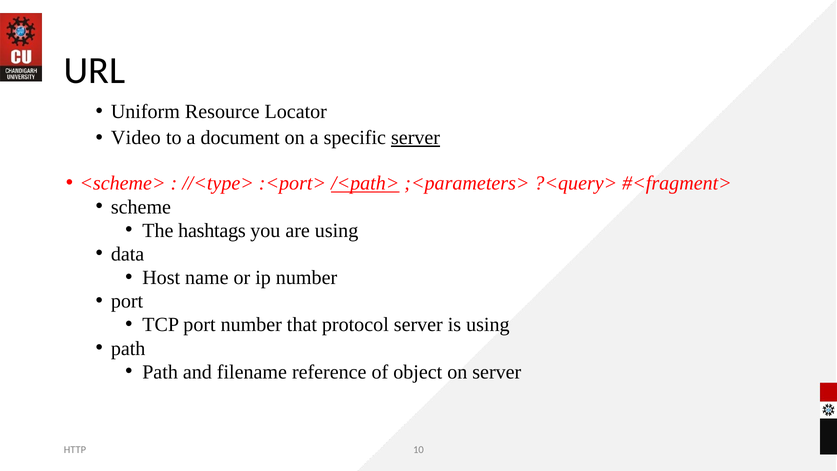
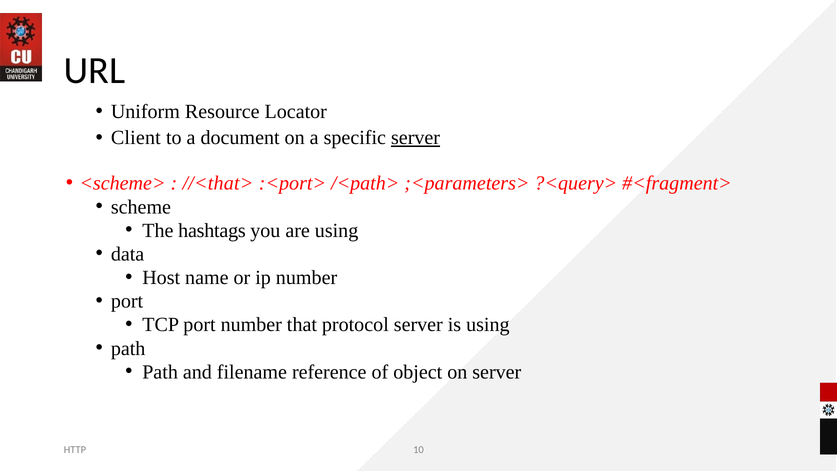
Video: Video -> Client
//<type>: //<type> -> //<that>
/<path> underline: present -> none
